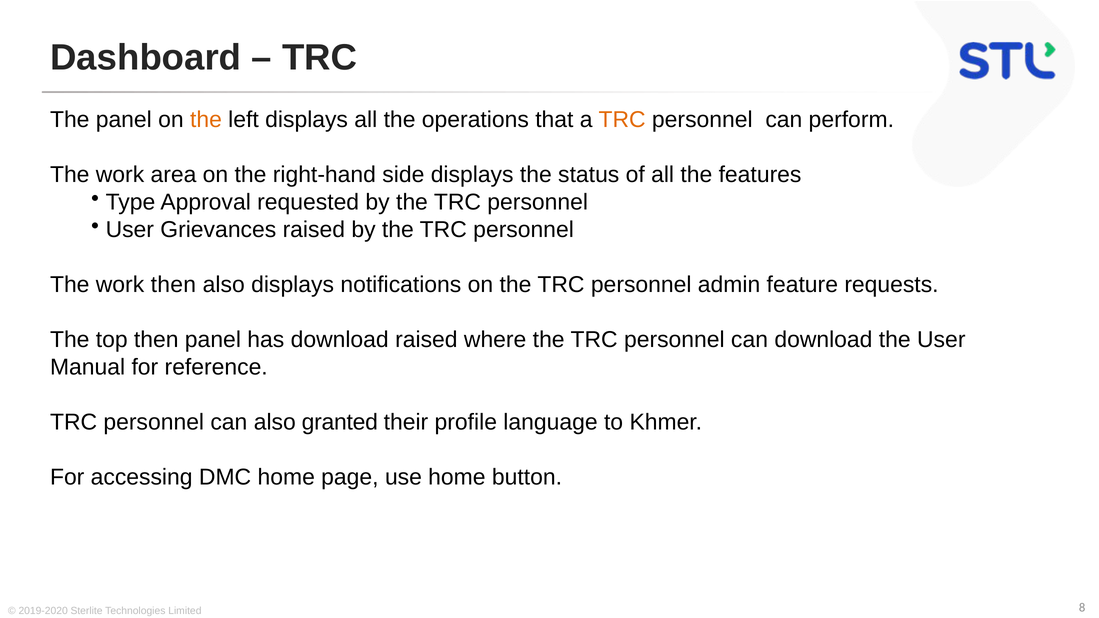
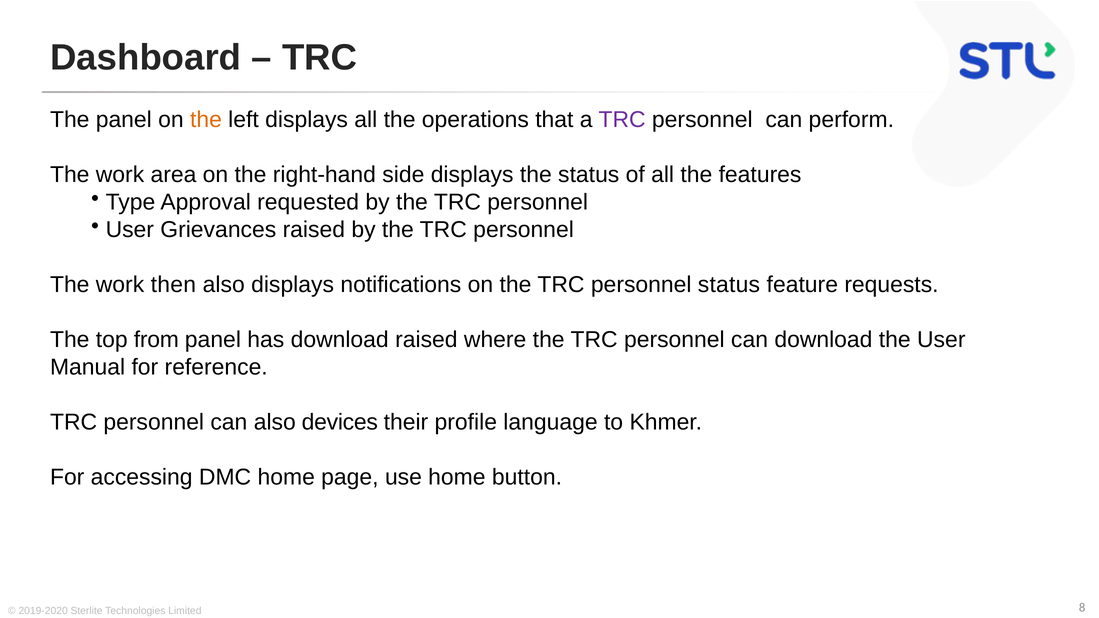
TRC at (622, 120) colour: orange -> purple
personnel admin: admin -> status
top then: then -> from
granted: granted -> devices
